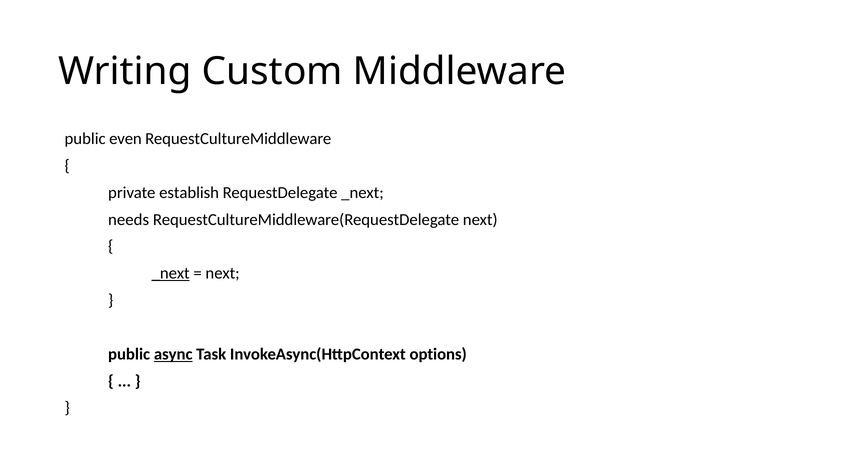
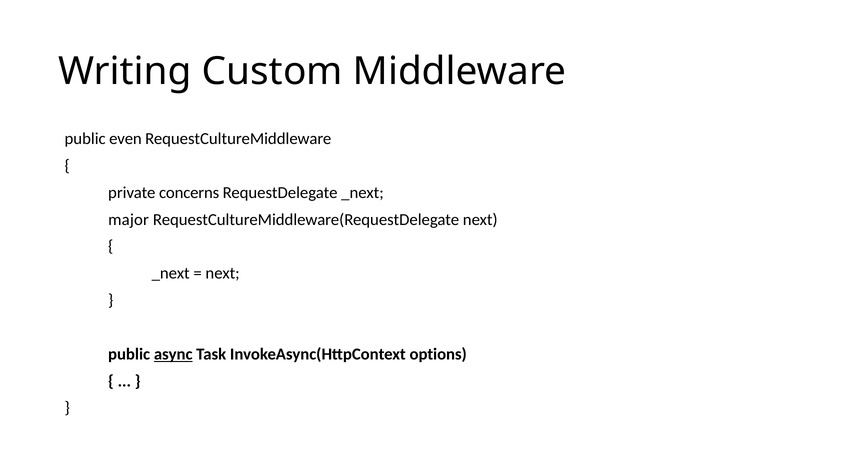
establish: establish -> concerns
needs: needs -> major
_next at (171, 274) underline: present -> none
